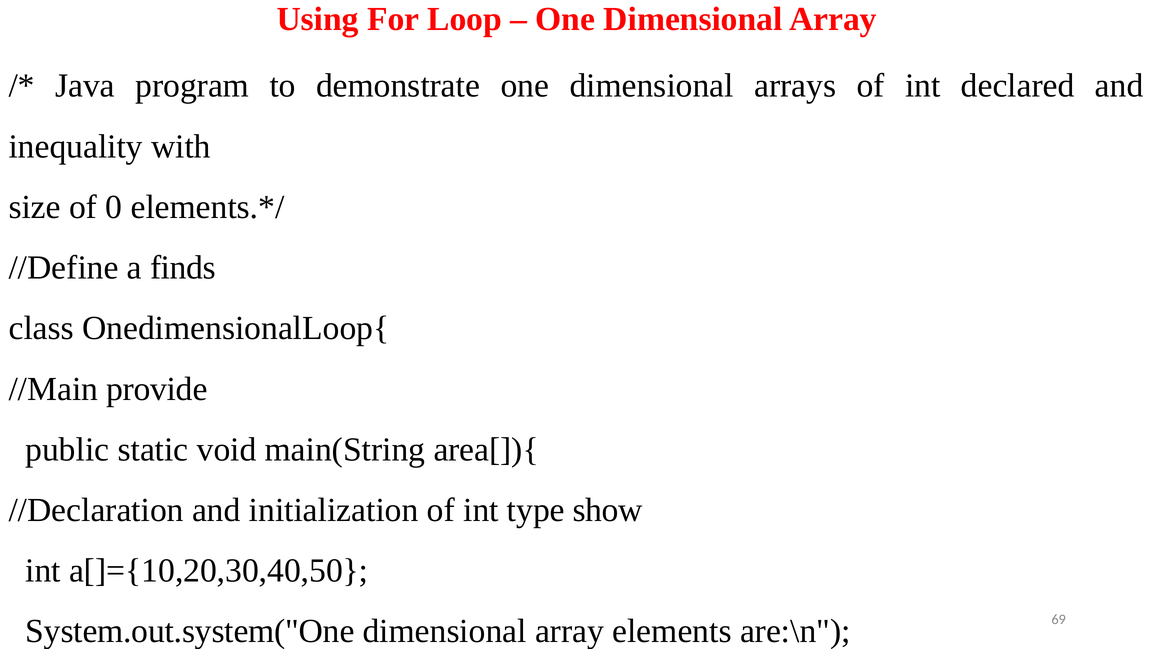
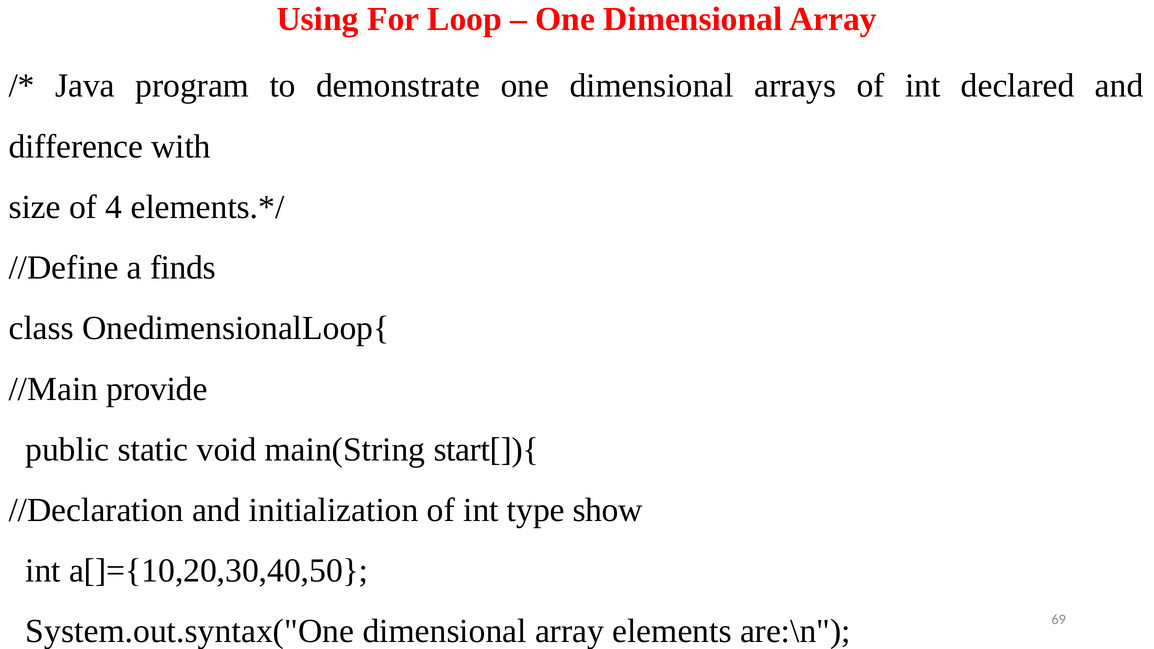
inequality: inequality -> difference
0: 0 -> 4
area[]){: area[]){ -> start[]){
System.out.system("One: System.out.system("One -> System.out.syntax("One
